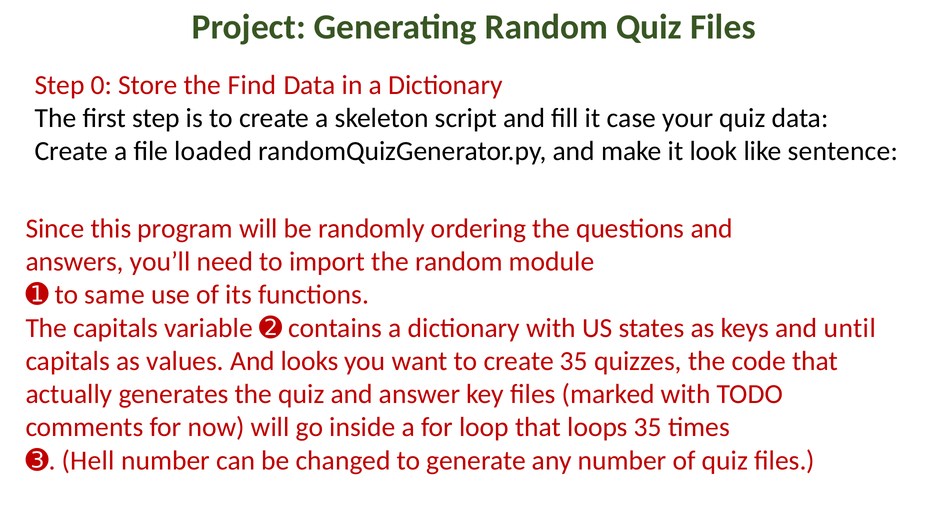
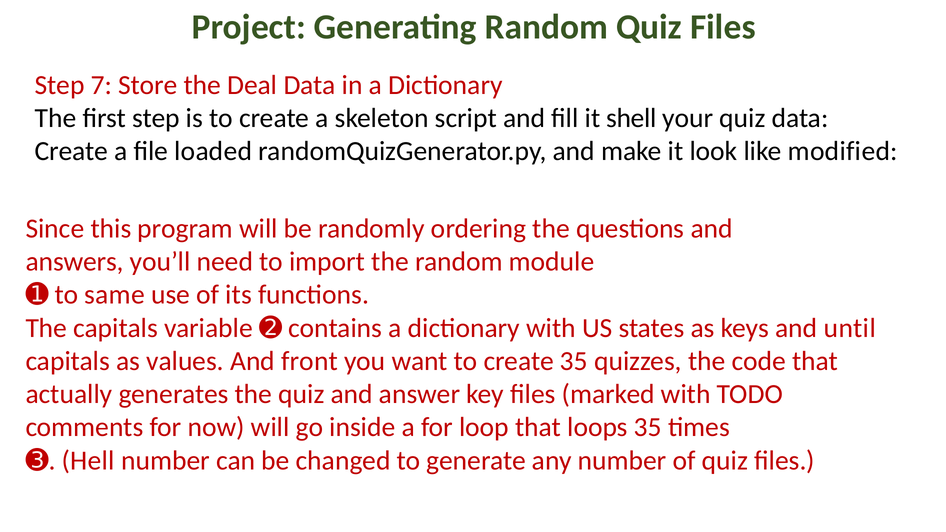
0: 0 -> 7
Find: Find -> Deal
case: case -> shell
sentence: sentence -> modified
looks: looks -> front
